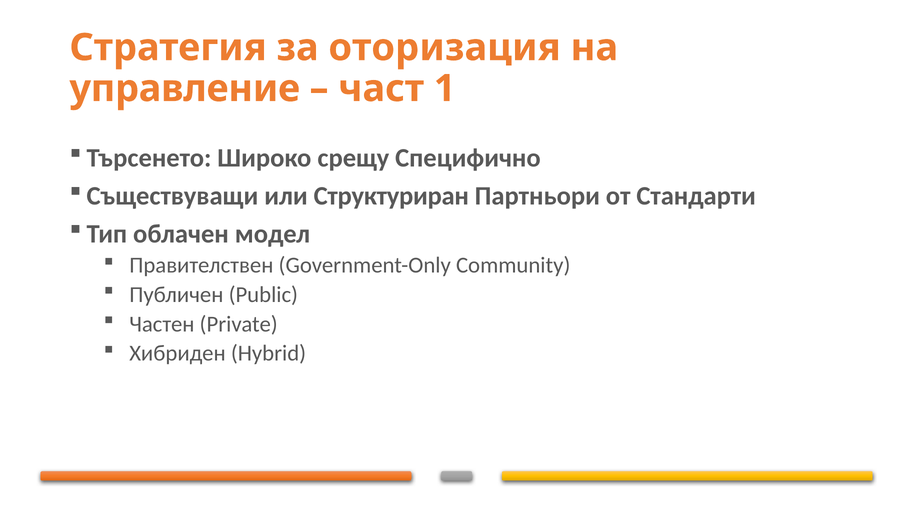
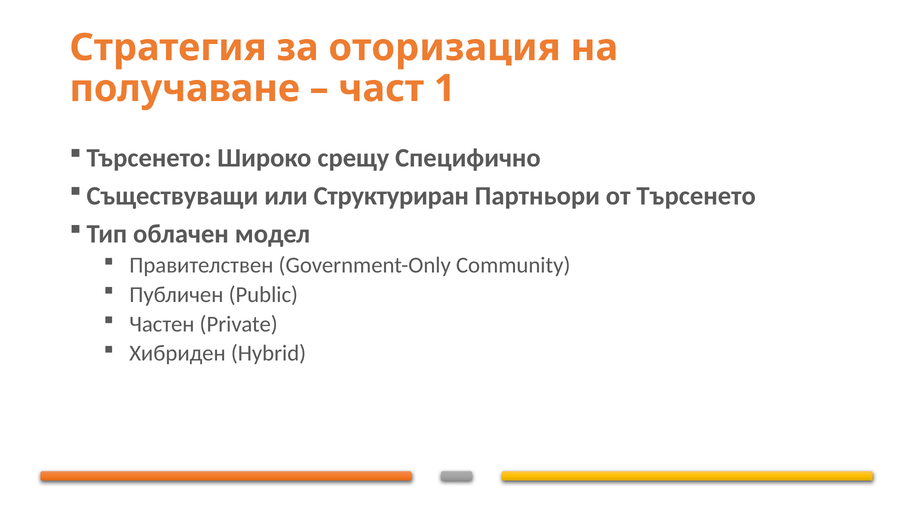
управление: управление -> получаване
от Стандарти: Стандарти -> Търсенето
